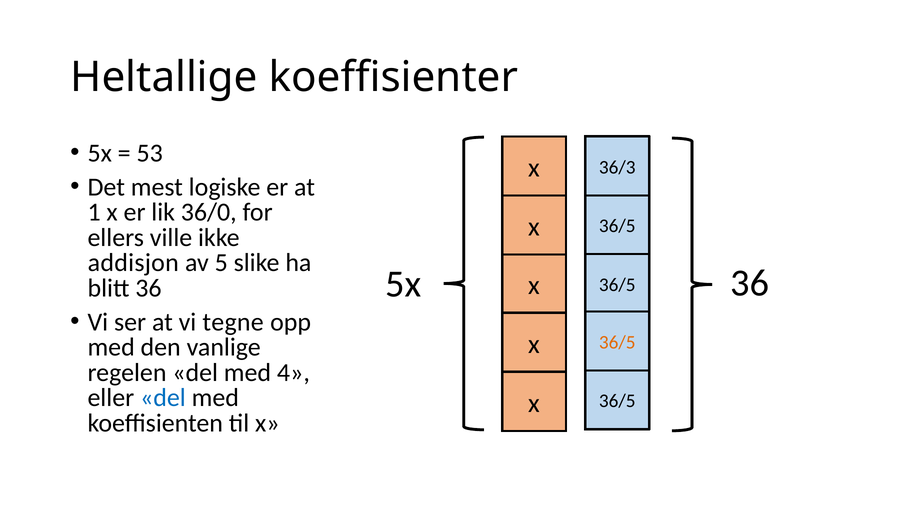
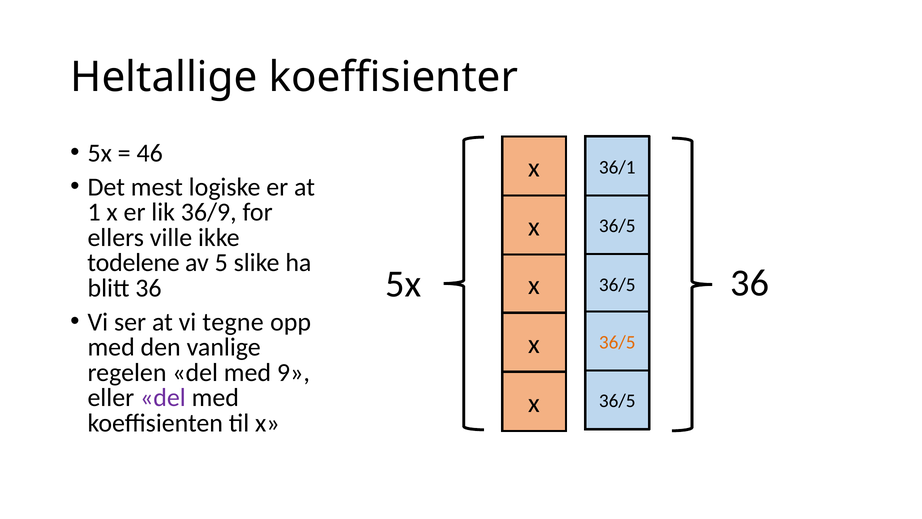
53: 53 -> 46
36/3: 36/3 -> 36/1
36/0: 36/0 -> 36/9
addisjon: addisjon -> todelene
4: 4 -> 9
del at (163, 398) colour: blue -> purple
